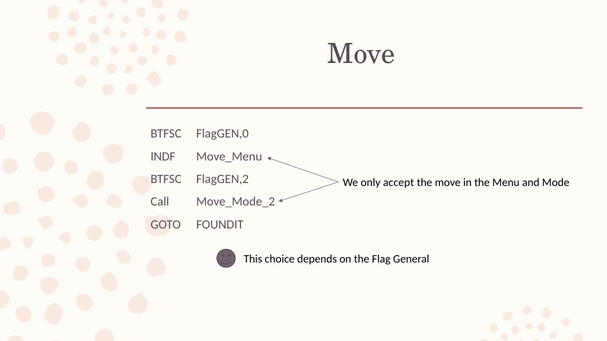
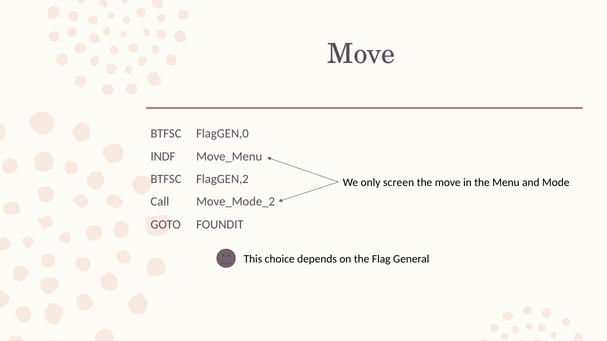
accept: accept -> screen
